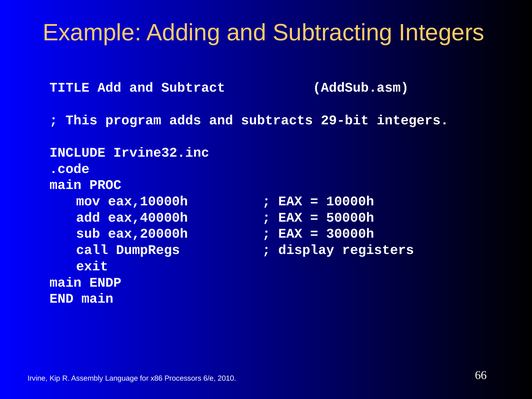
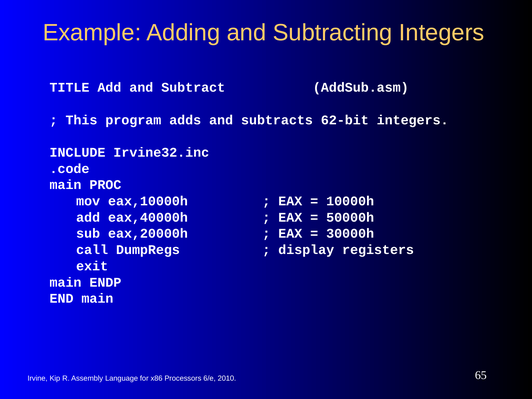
29-bit: 29-bit -> 62-bit
66: 66 -> 65
